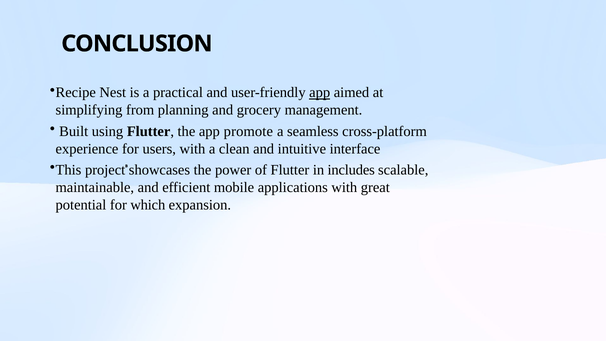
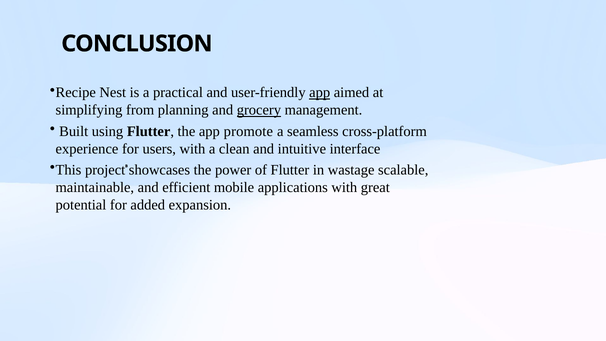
grocery underline: none -> present
includes: includes -> wastage
which: which -> added
